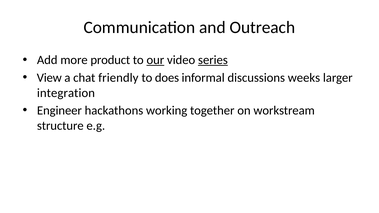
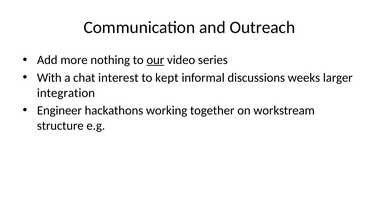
product: product -> nothing
series underline: present -> none
View: View -> With
friendly: friendly -> interest
does: does -> kept
